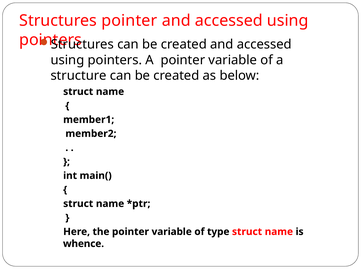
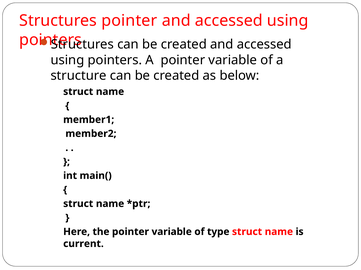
whence: whence -> current
